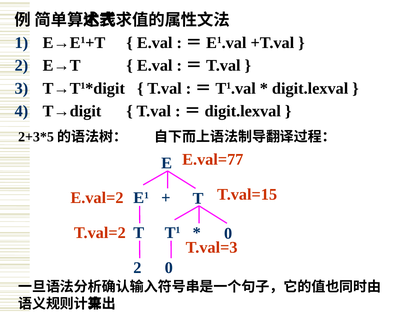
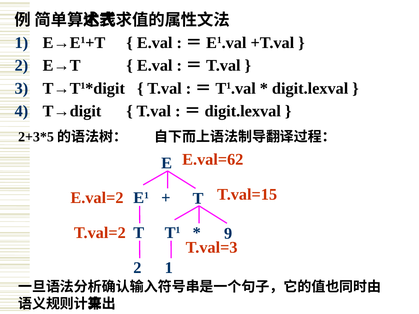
E.val=77: E.val=77 -> E.val=62
0 at (228, 234): 0 -> 9
2 0: 0 -> 1
